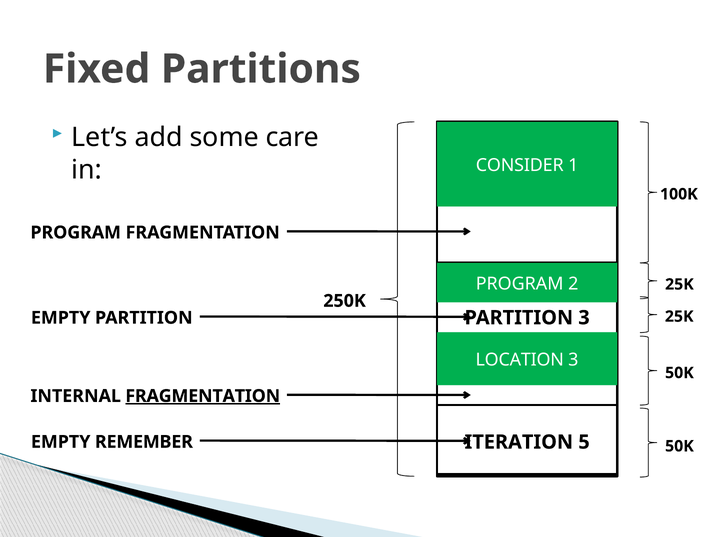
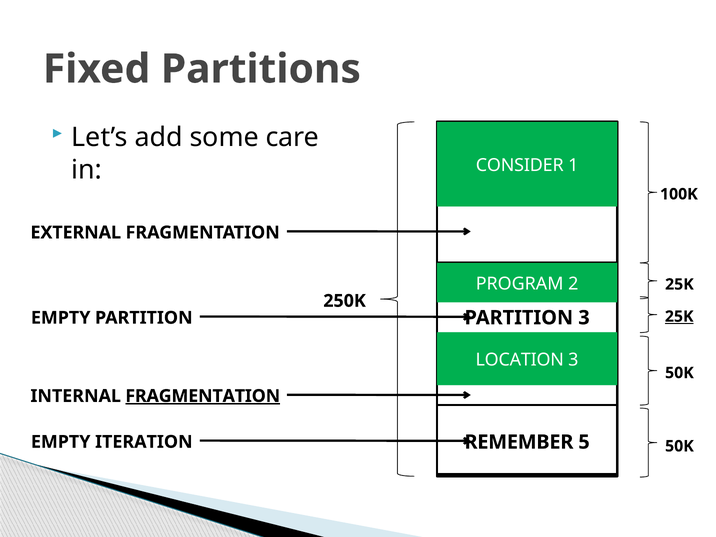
PROGRAM at (76, 233): PROGRAM -> EXTERNAL
25K at (679, 317) underline: none -> present
ITERATION: ITERATION -> REMEMBER
REMEMBER: REMEMBER -> ITERATION
